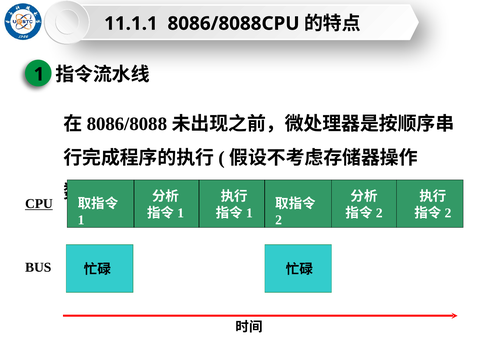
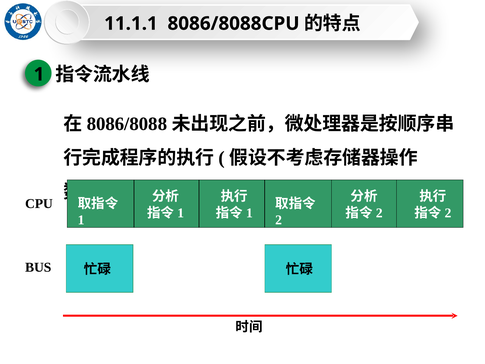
CPU underline: present -> none
